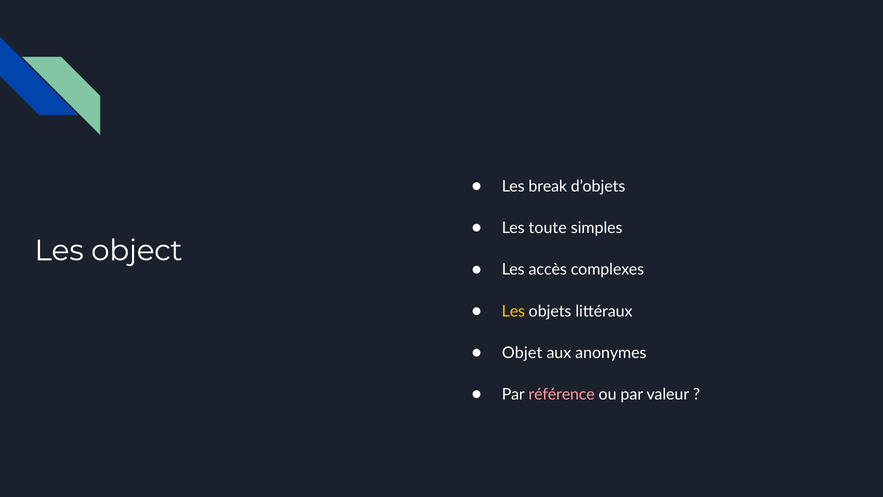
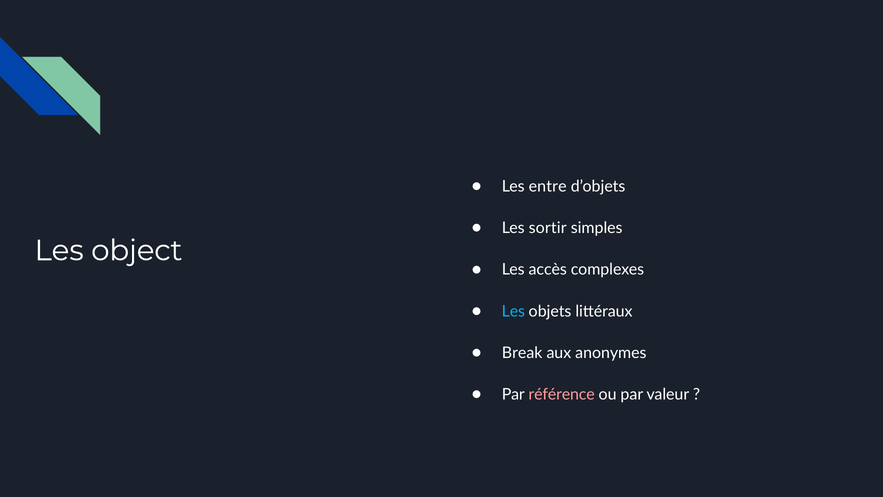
break: break -> entre
toute: toute -> sortir
Les at (513, 311) colour: yellow -> light blue
Objet: Objet -> Break
